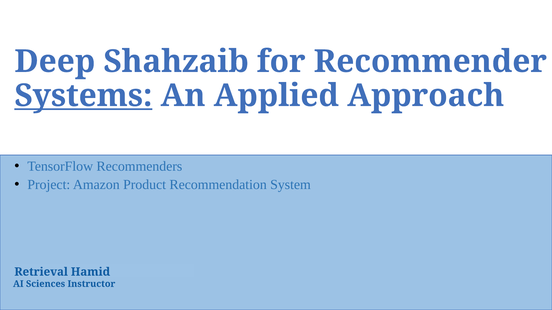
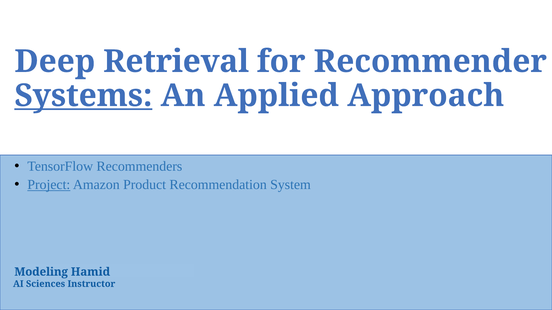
Shahzaib: Shahzaib -> Retrieval
Project underline: none -> present
Retrieval: Retrieval -> Modeling
